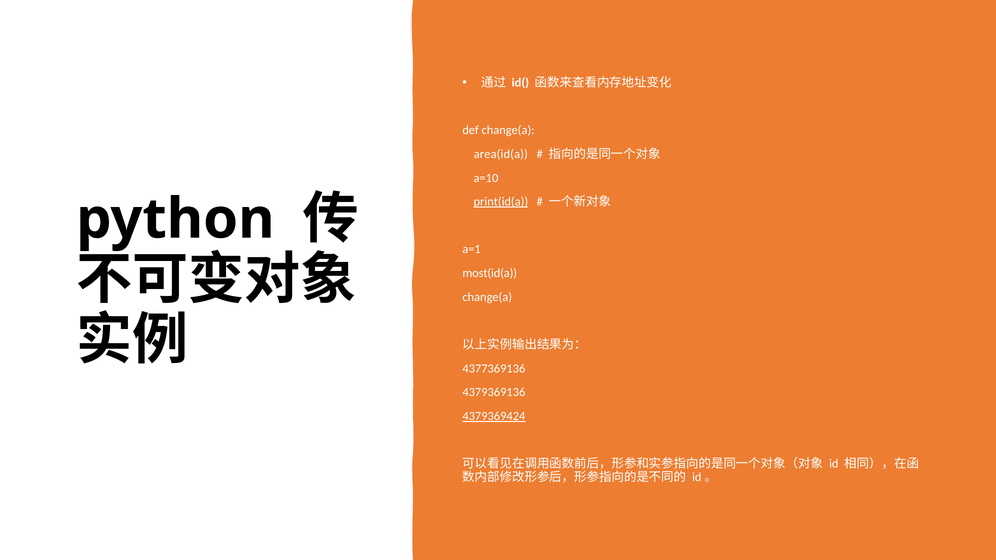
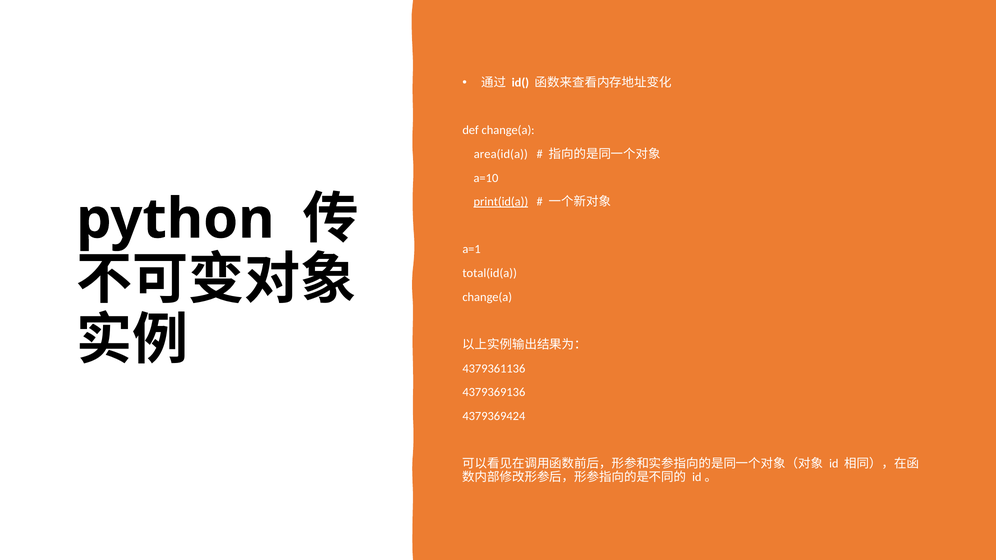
most(id(a: most(id(a -> total(id(a
4377369136: 4377369136 -> 4379361136
4379369424 underline: present -> none
